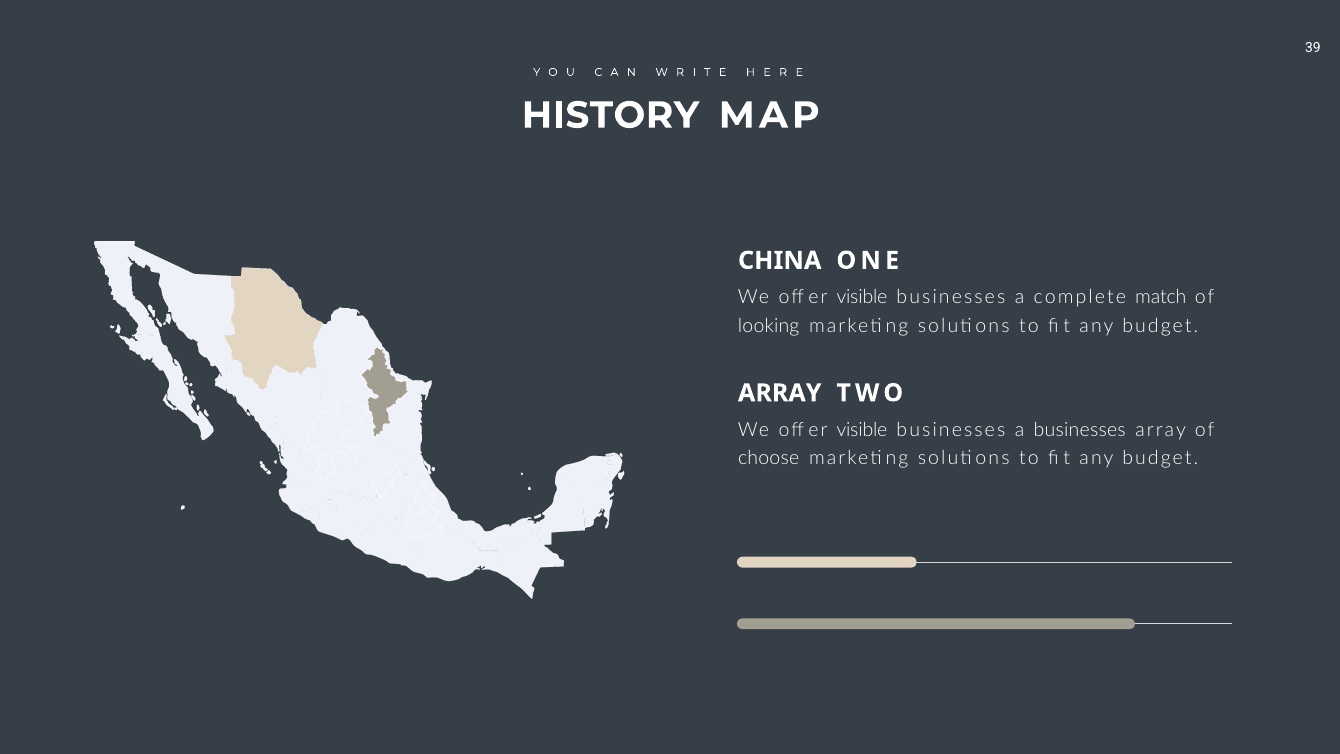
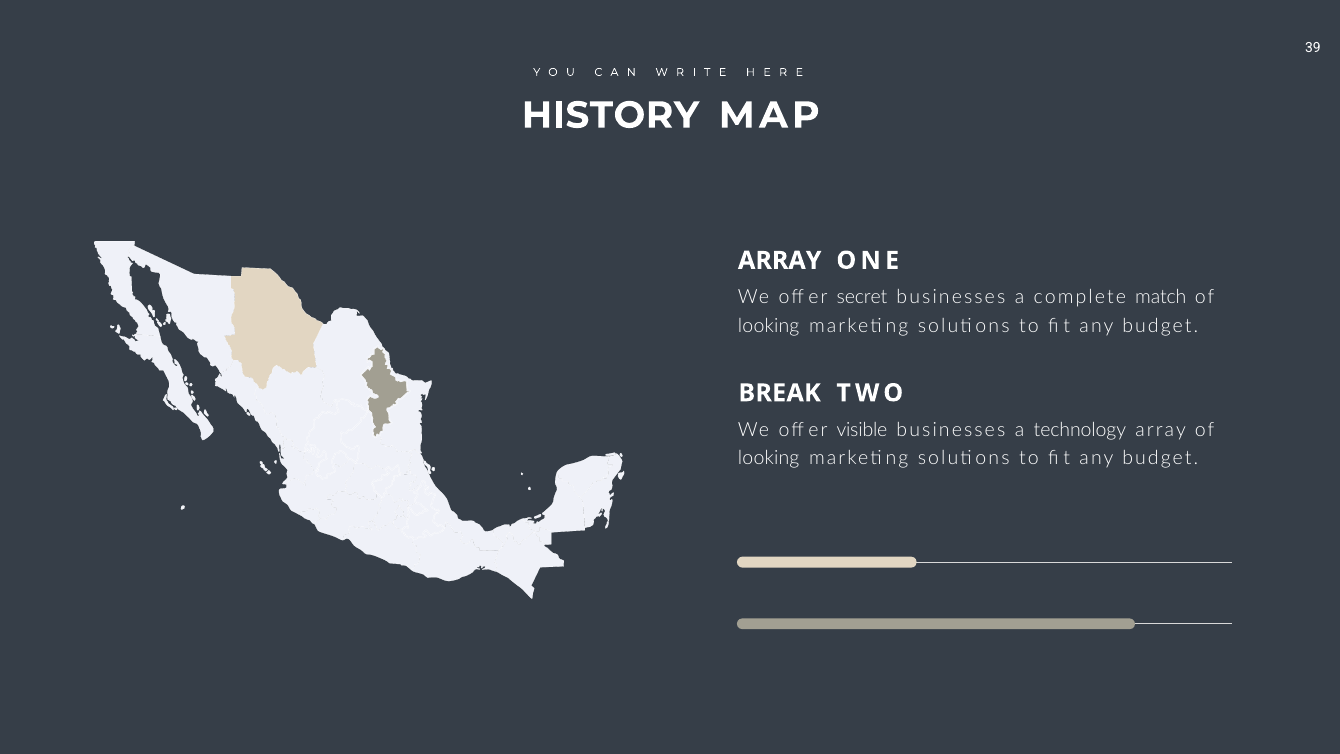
CHINA at (780, 260): CHINA -> ARRAY
visible at (862, 297): visible -> secret
ARRAY at (780, 393): ARRAY -> BREAK
a businesses: businesses -> technology
choose at (769, 458): choose -> looking
